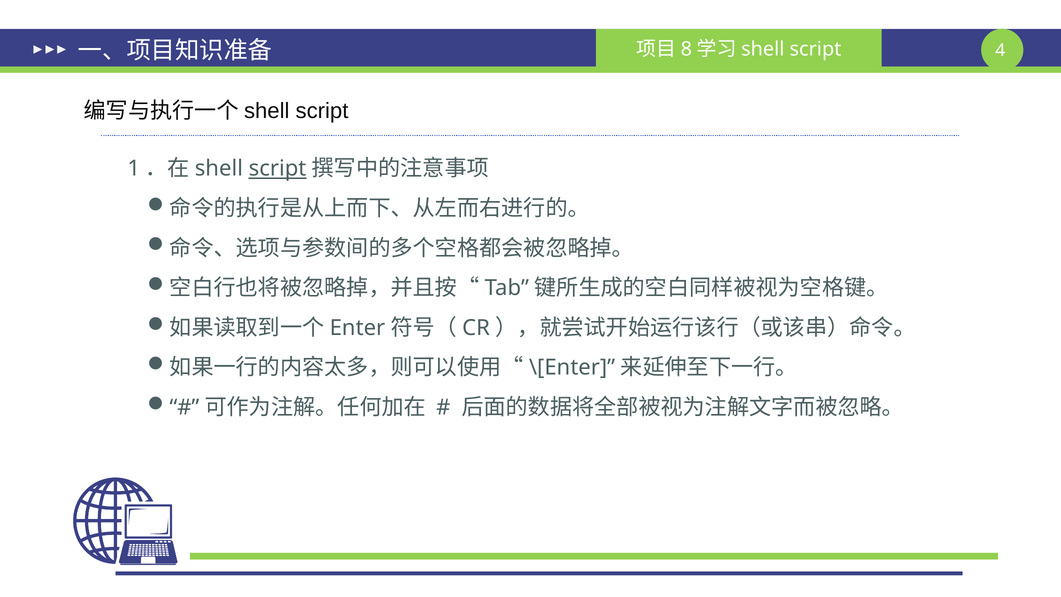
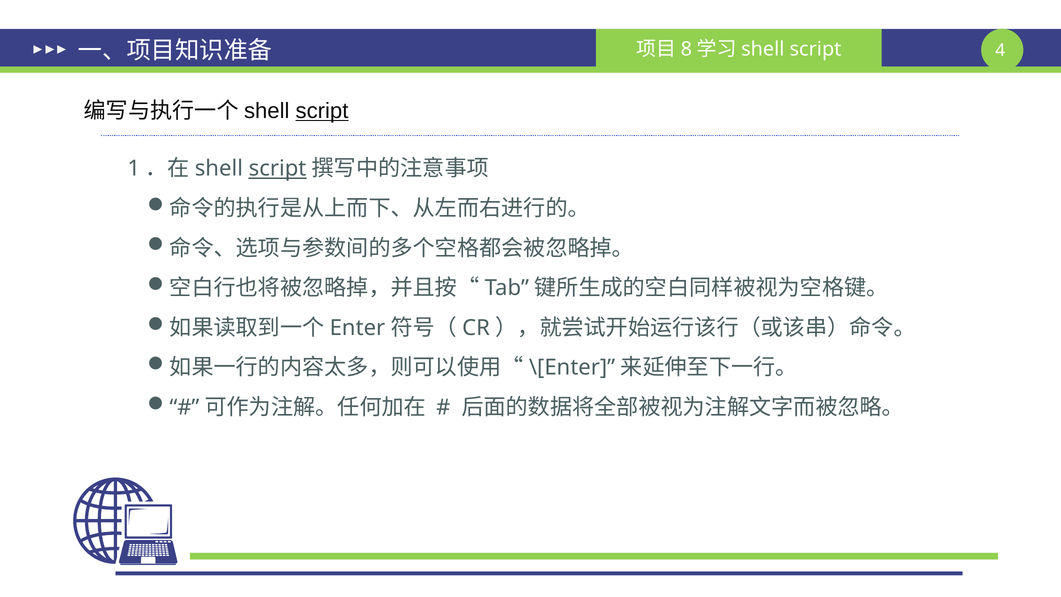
script at (322, 111) underline: none -> present
